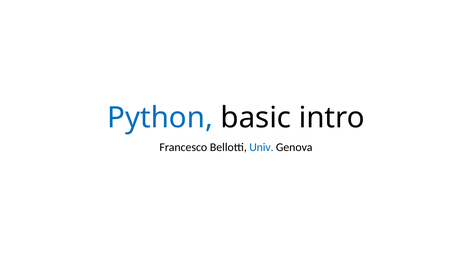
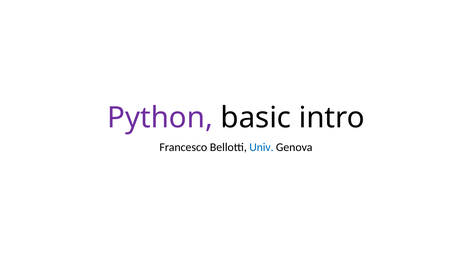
Python colour: blue -> purple
